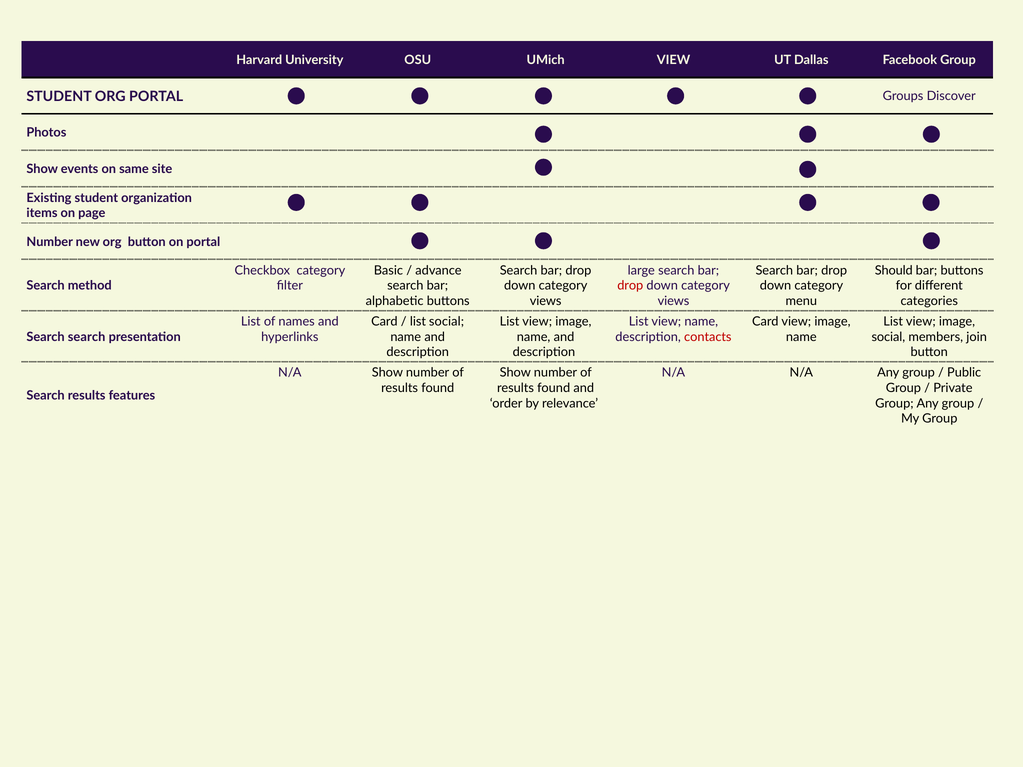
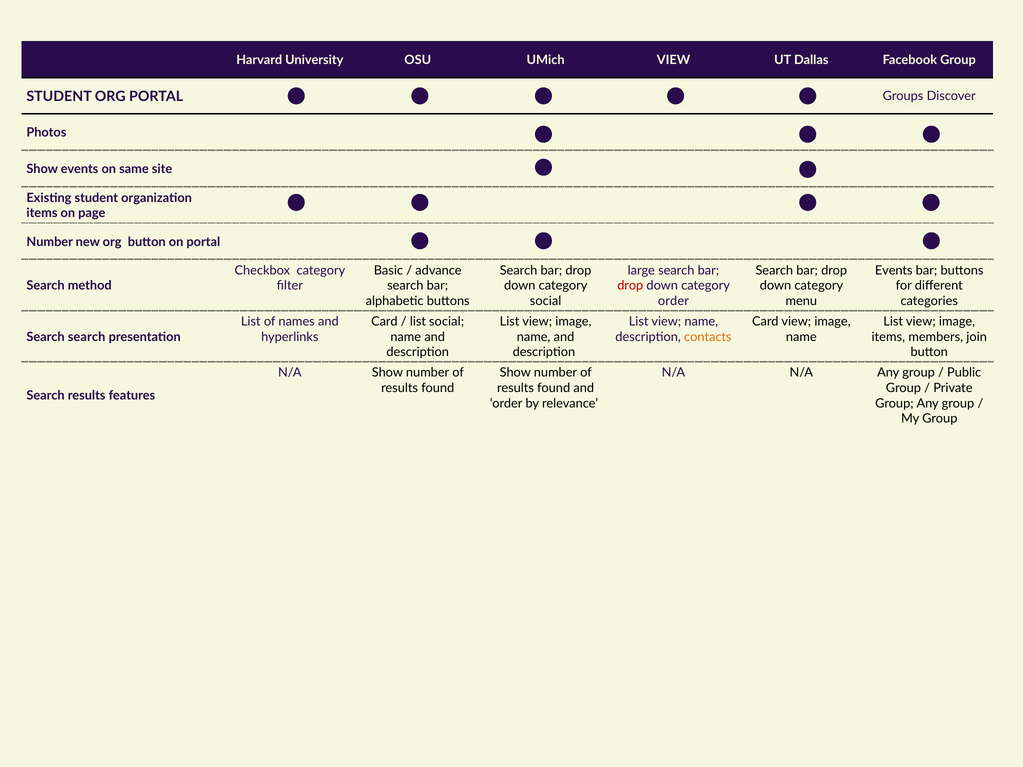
Should at (894, 270): Should -> Events
views at (546, 301): views -> social
views at (674, 301): views -> order
contacts colour: red -> orange
social at (888, 337): social -> items
